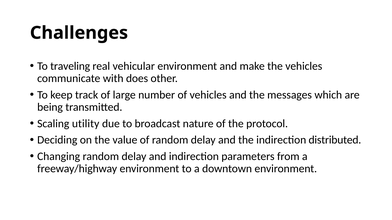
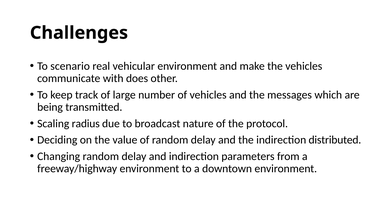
traveling: traveling -> scenario
utility: utility -> radius
